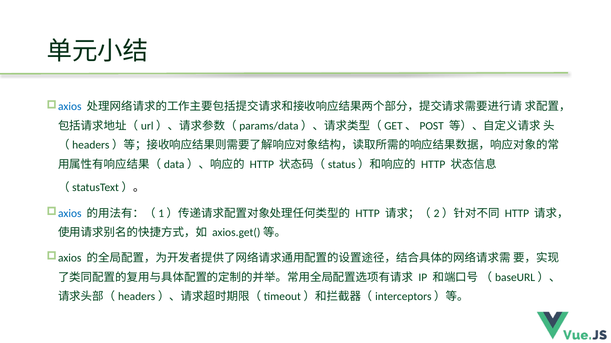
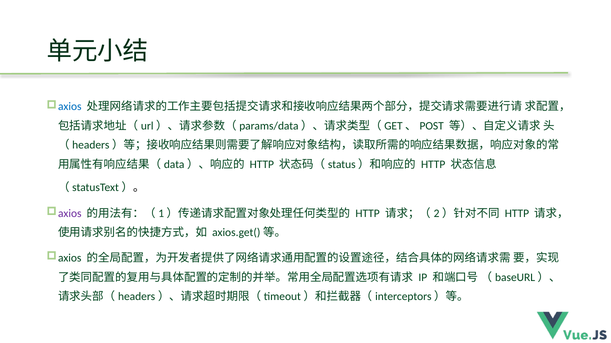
axios at (70, 214) colour: blue -> purple
